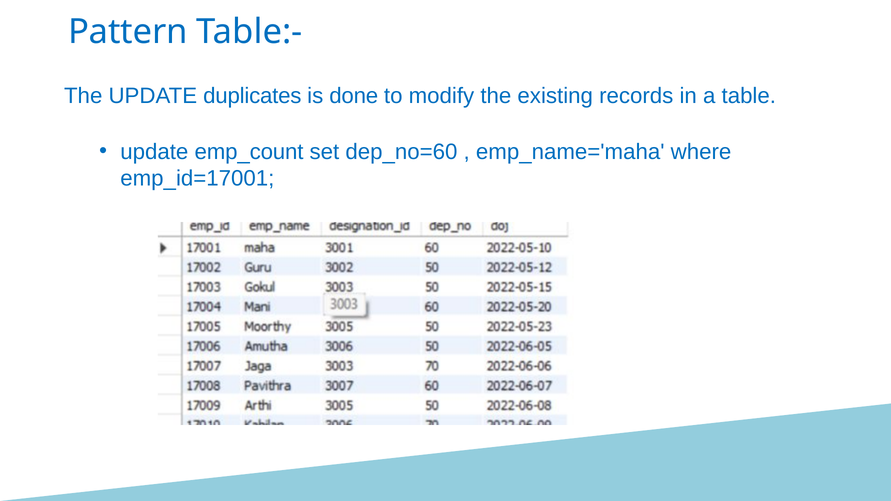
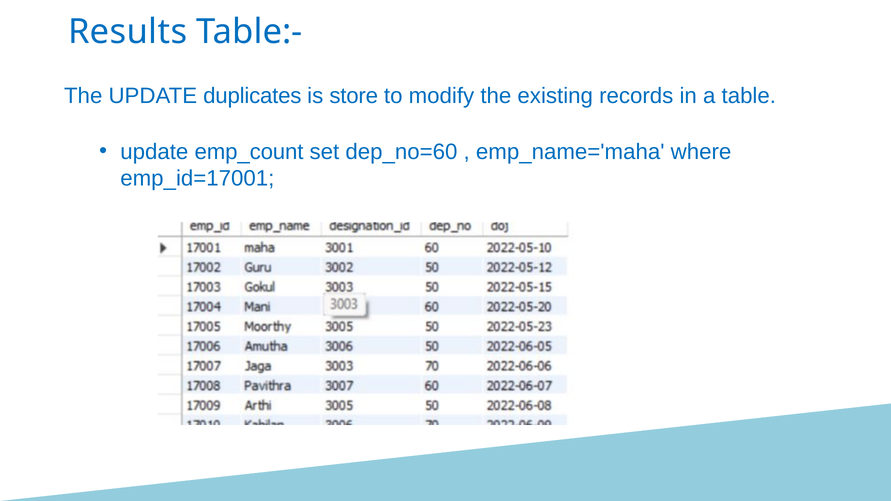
Pattern: Pattern -> Results
done: done -> store
